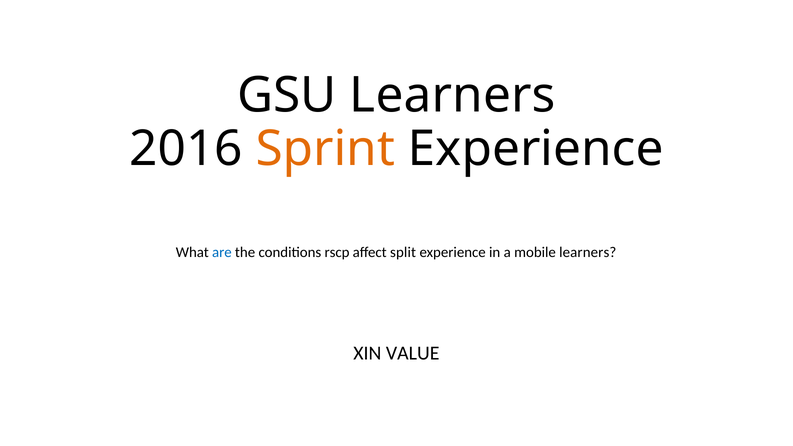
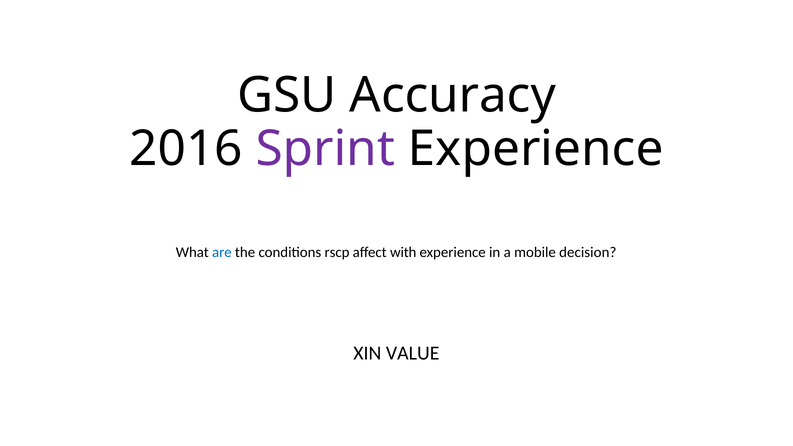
GSU Learners: Learners -> Accuracy
Sprint colour: orange -> purple
split: split -> with
mobile learners: learners -> decision
